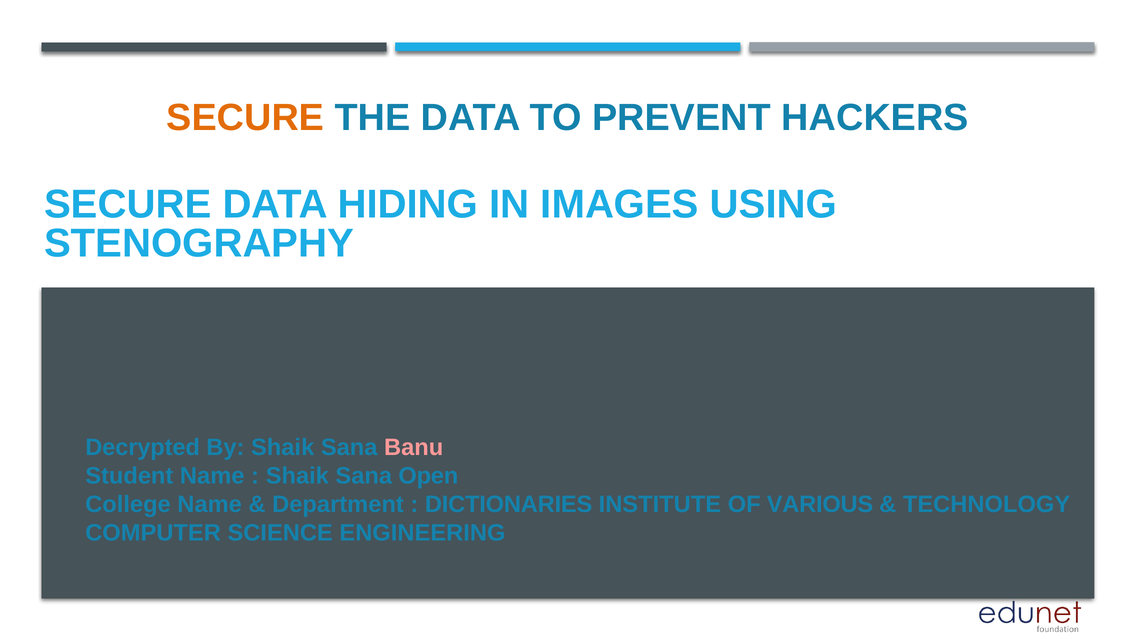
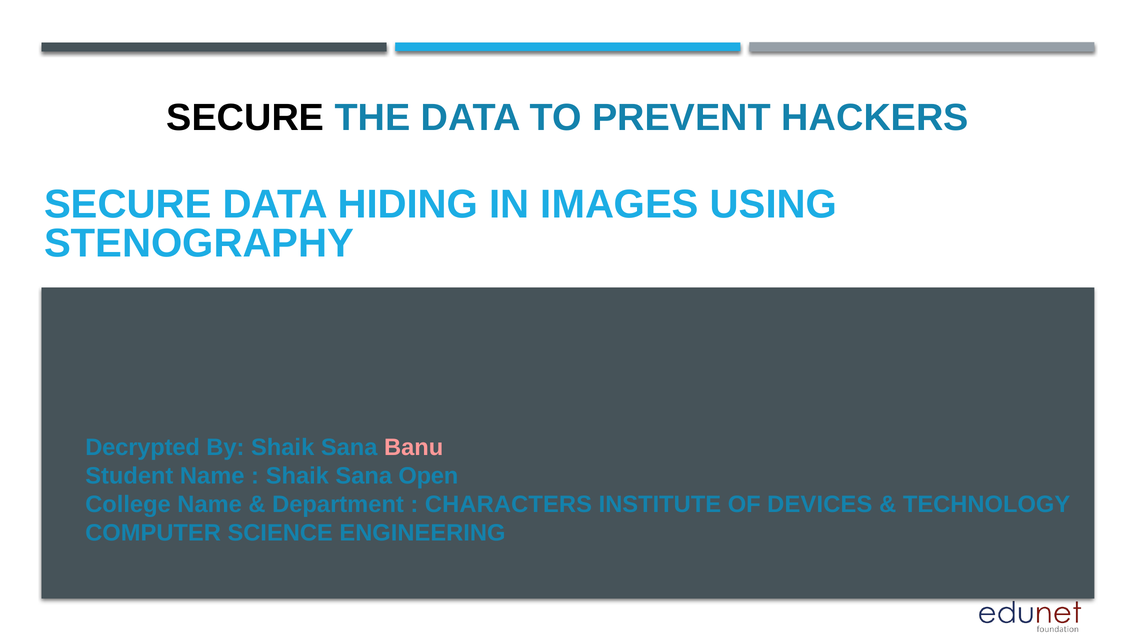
SECURE at (245, 118) colour: orange -> black
DICTIONARIES: DICTIONARIES -> CHARACTERS
VARIOUS: VARIOUS -> DEVICES
